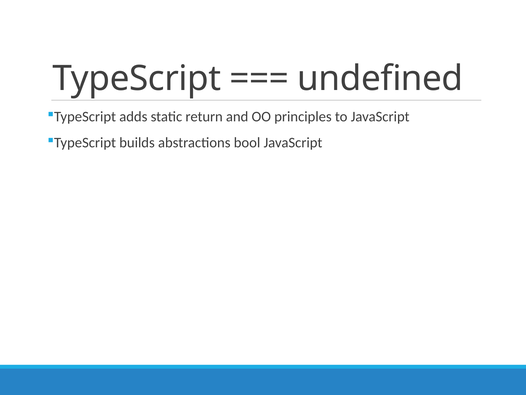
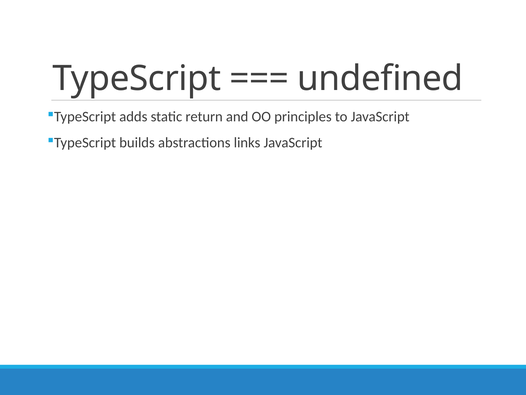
bool: bool -> links
